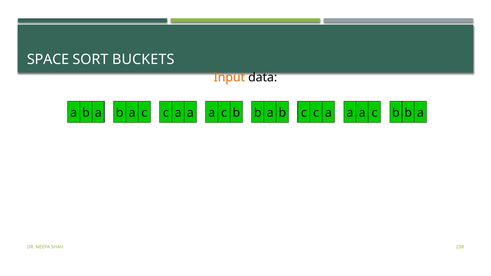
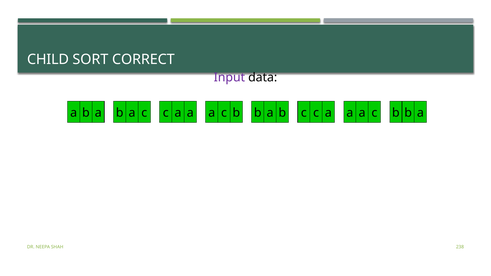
SPACE: SPACE -> CHILD
BUCKETS: BUCKETS -> CORRECT
Input colour: orange -> purple
